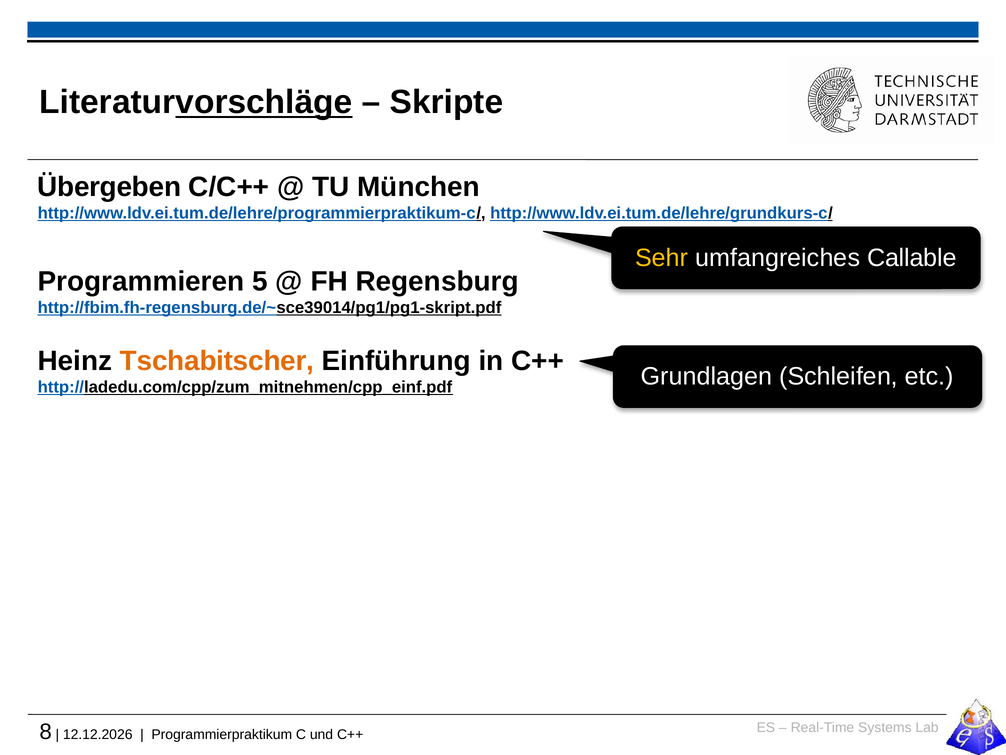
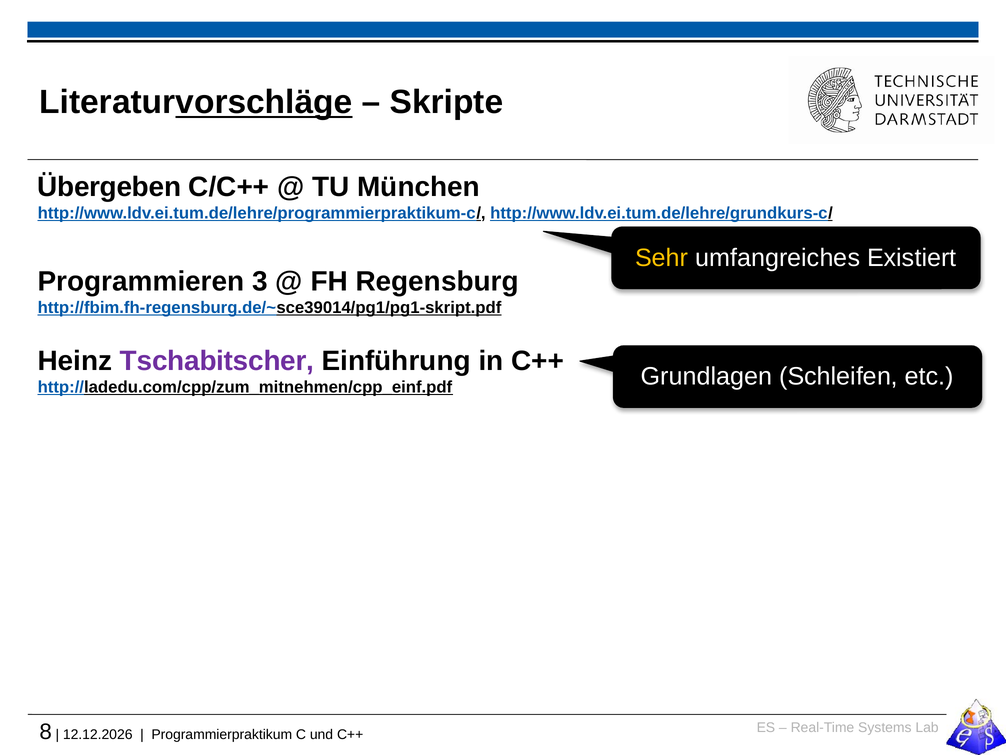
Callable: Callable -> Existiert
5: 5 -> 3
Tschabitscher colour: orange -> purple
